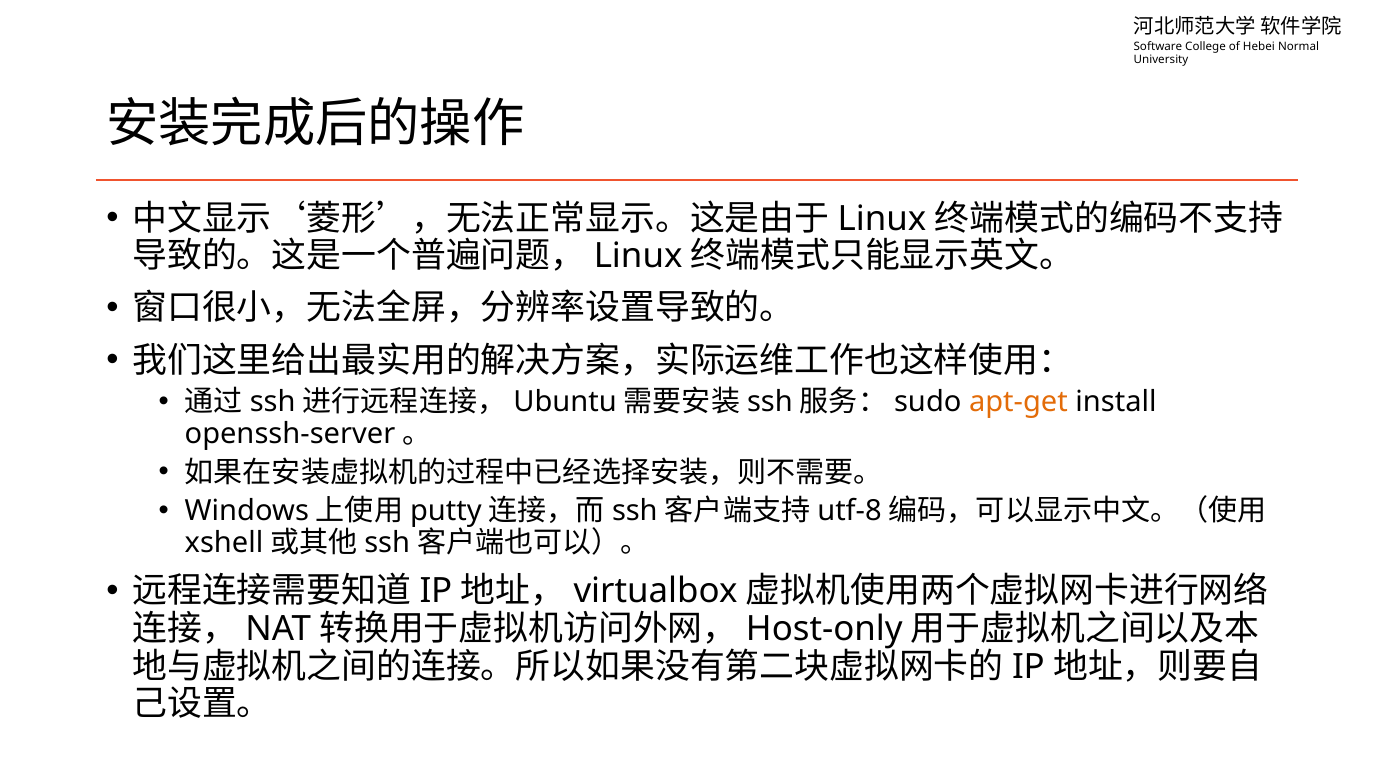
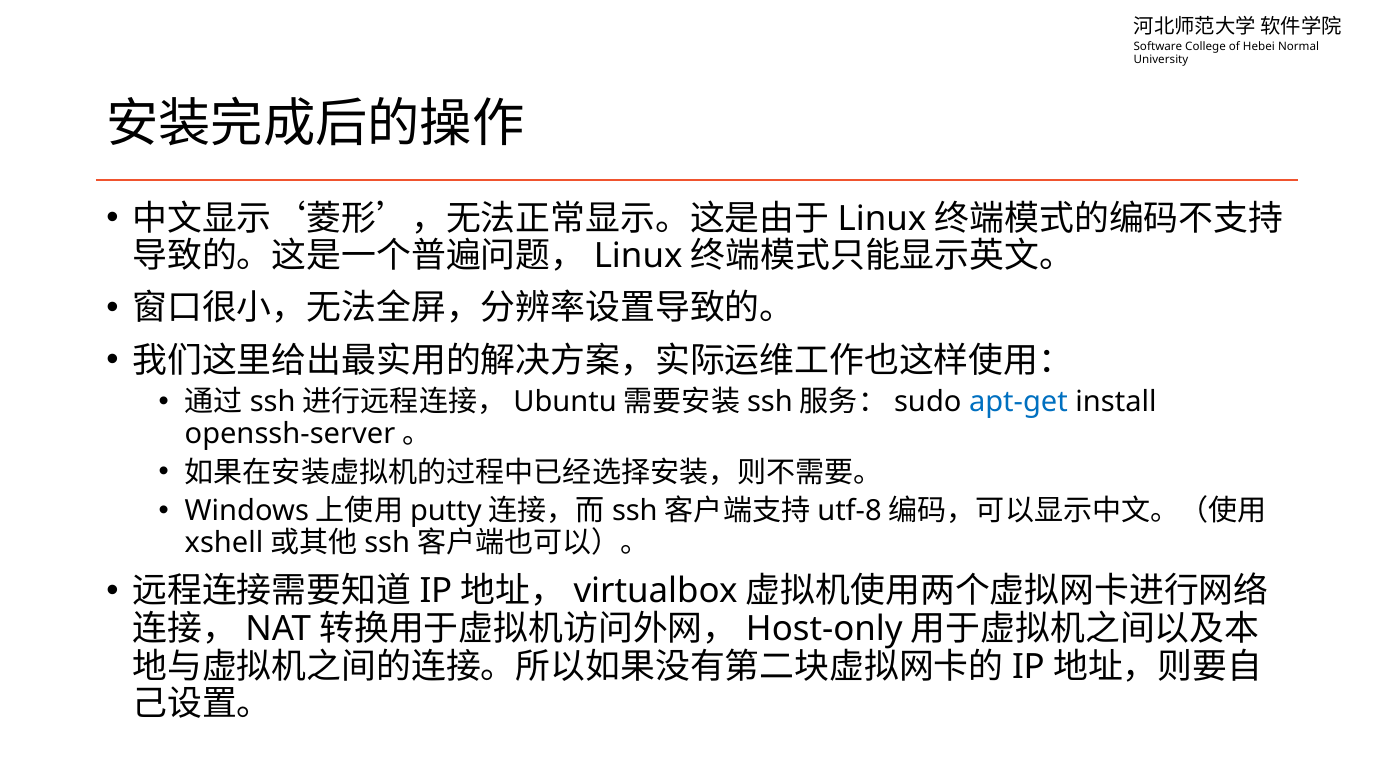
apt-get colour: orange -> blue
